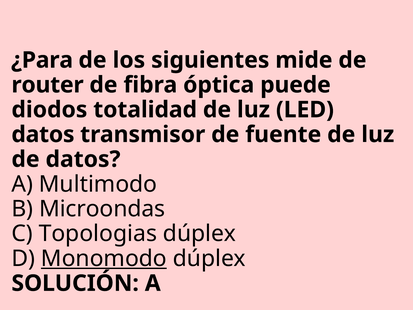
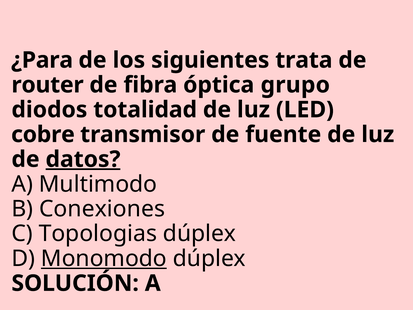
mide: mide -> trata
puede: puede -> grupo
datos at (43, 134): datos -> cobre
datos at (83, 159) underline: none -> present
Microondas: Microondas -> Conexiones
